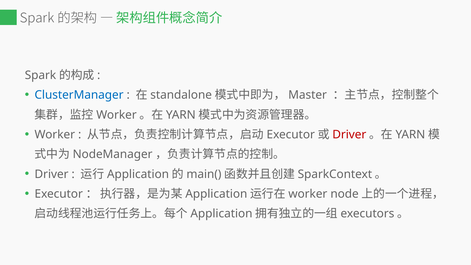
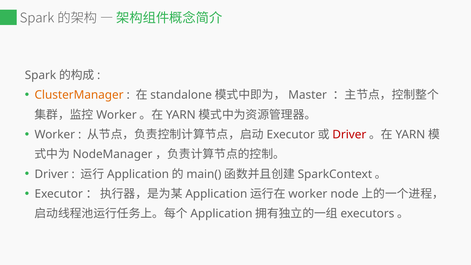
ClusterManager colour: blue -> orange
